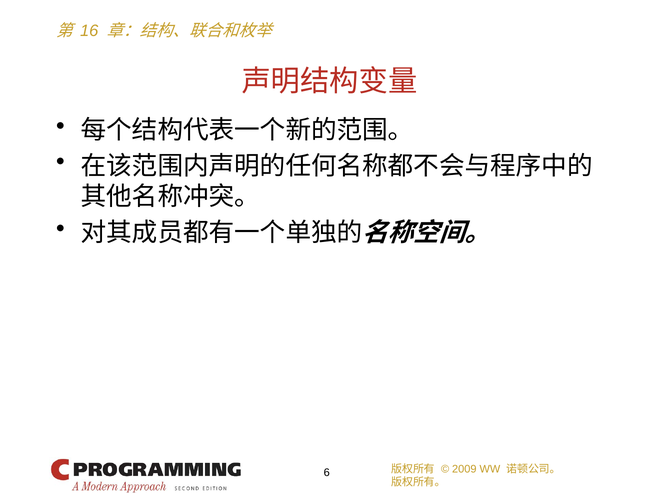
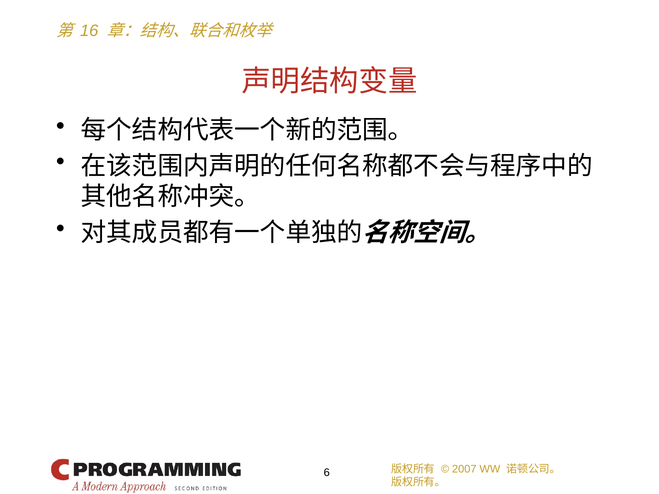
2009: 2009 -> 2007
